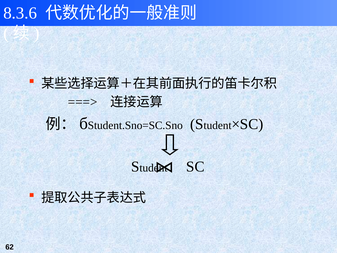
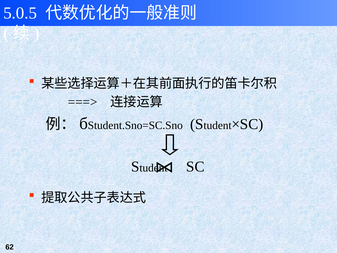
8.3.6: 8.3.6 -> 5.0.5
